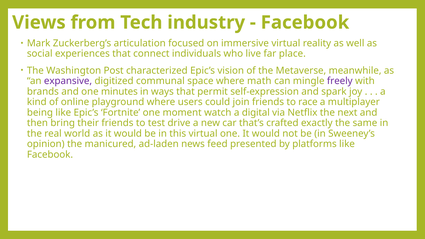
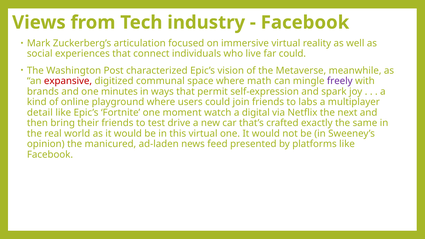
far place: place -> could
expansive colour: purple -> red
race: race -> labs
being: being -> detail
